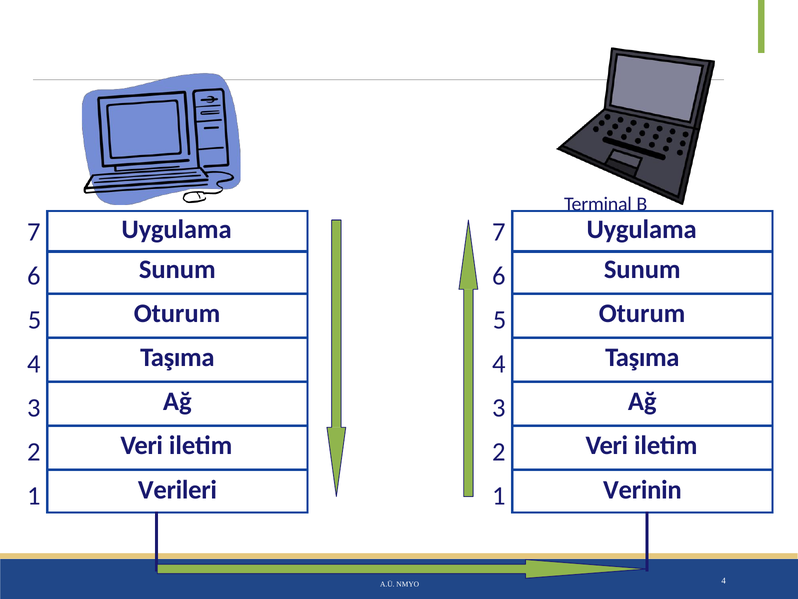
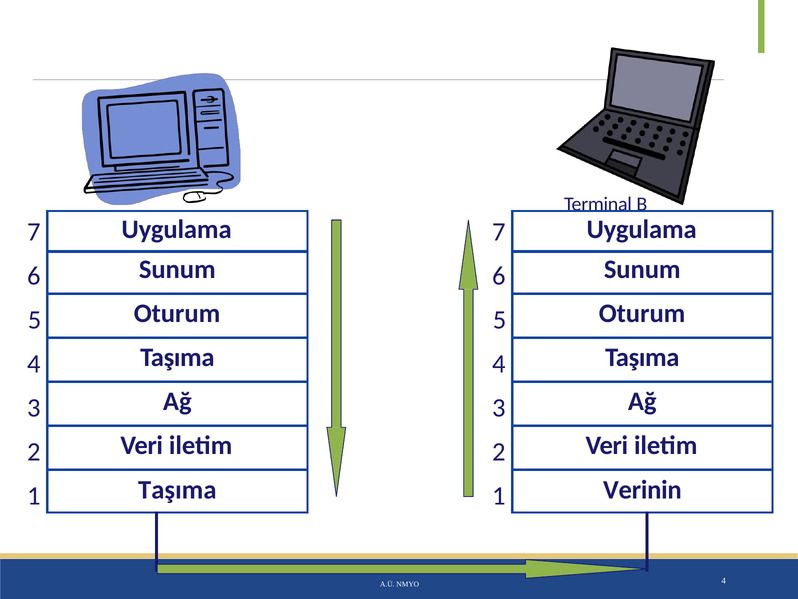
Verileri at (177, 489): Verileri -> Taşıma
